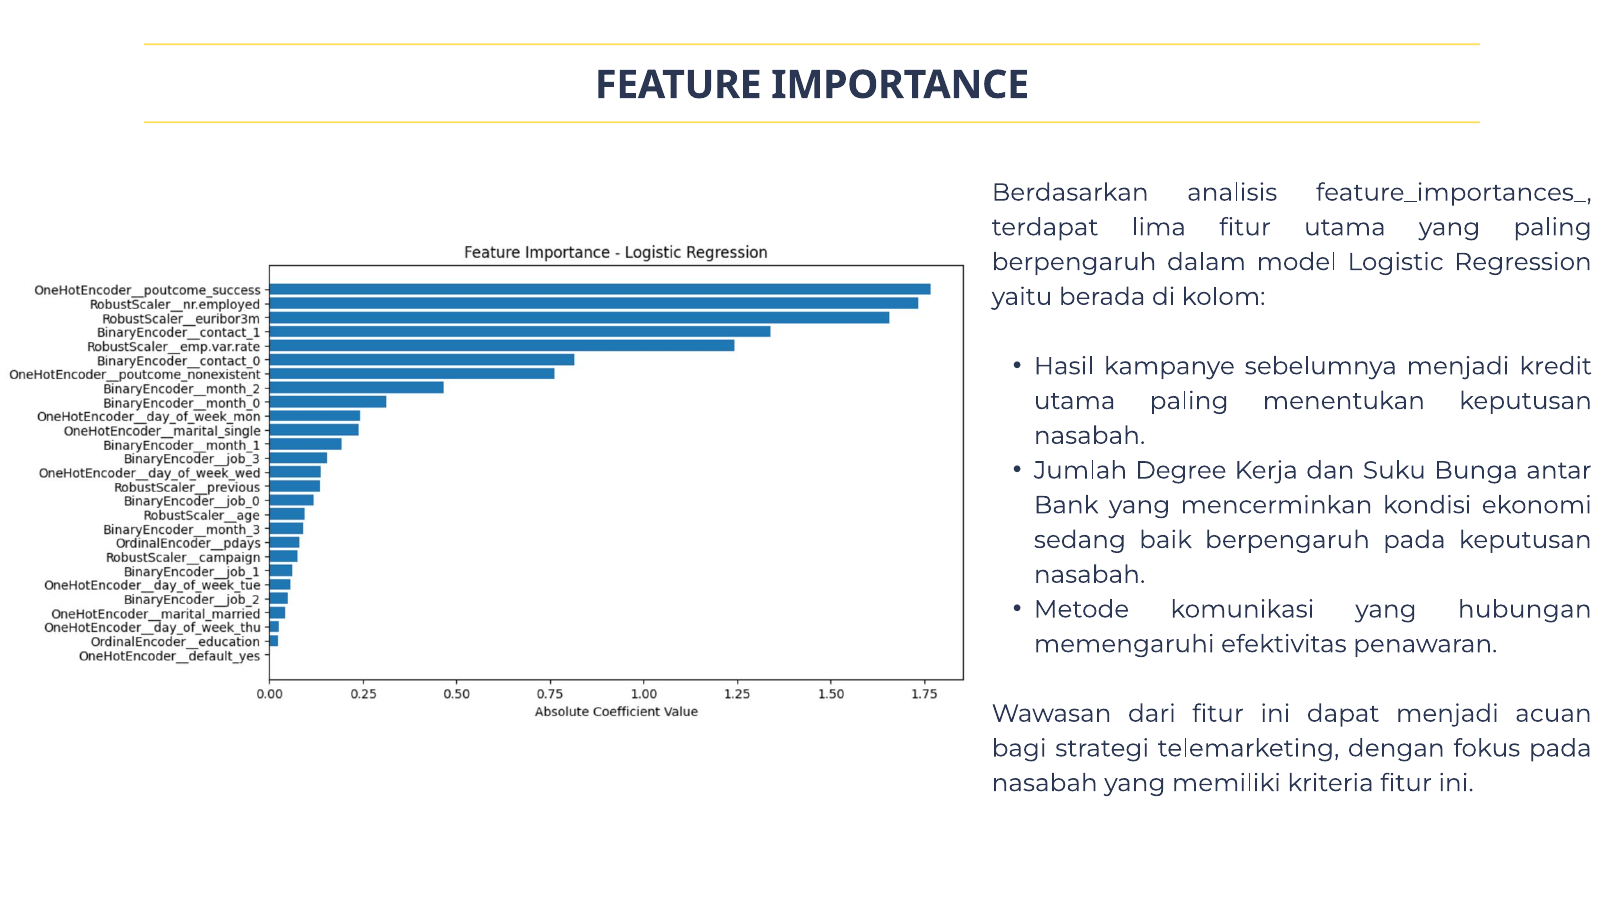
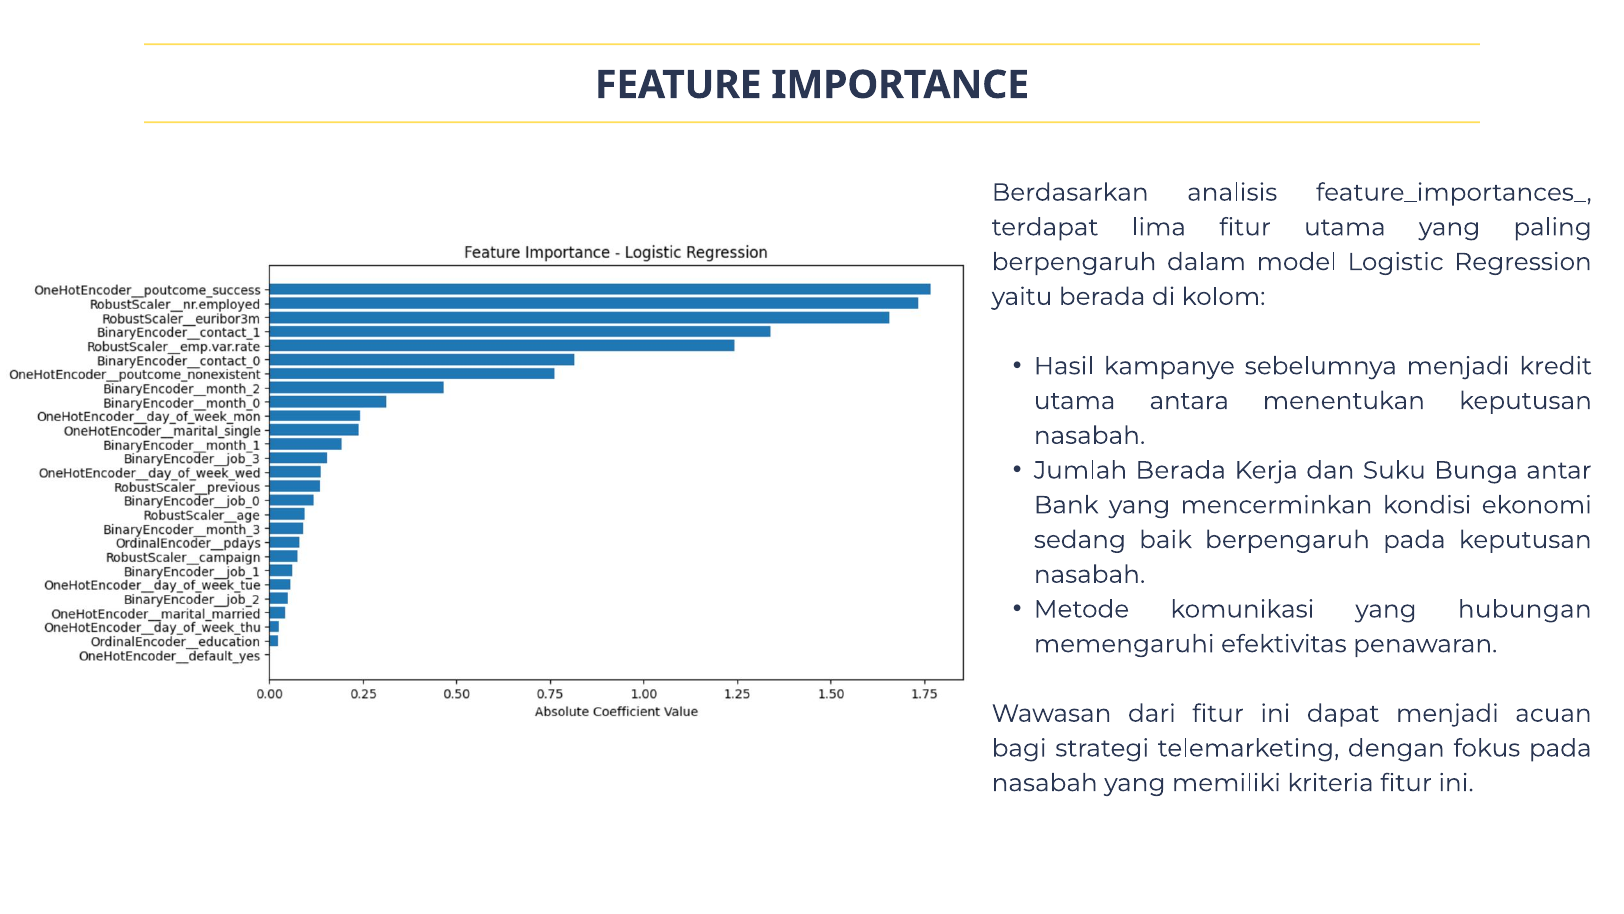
utama paling: paling -> antara
Jumlah Degree: Degree -> Berada
